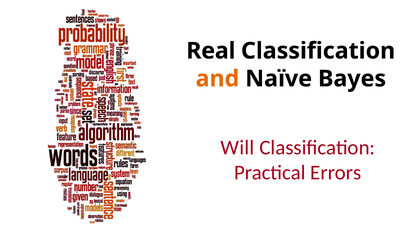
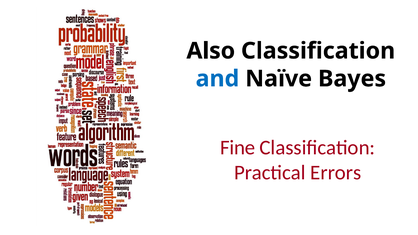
Real: Real -> Also
and colour: orange -> blue
Will: Will -> Fine
